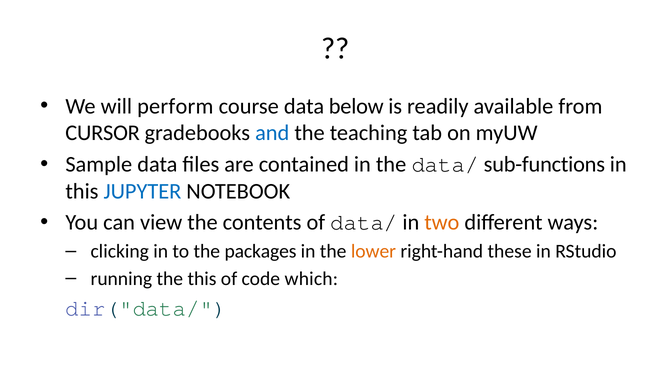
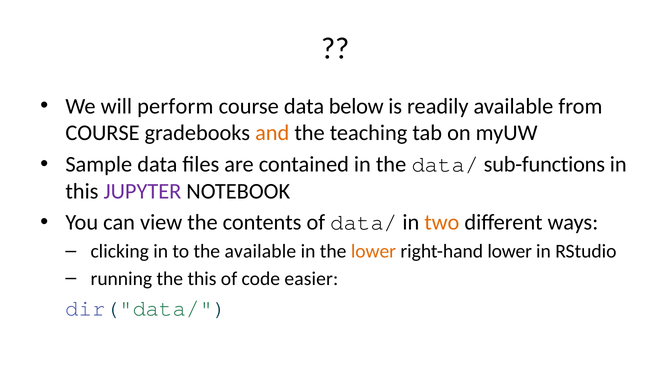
CURSOR at (103, 133): CURSOR -> COURSE
and colour: blue -> orange
JUPYTER colour: blue -> purple
the packages: packages -> available
right-hand these: these -> lower
which: which -> easier
